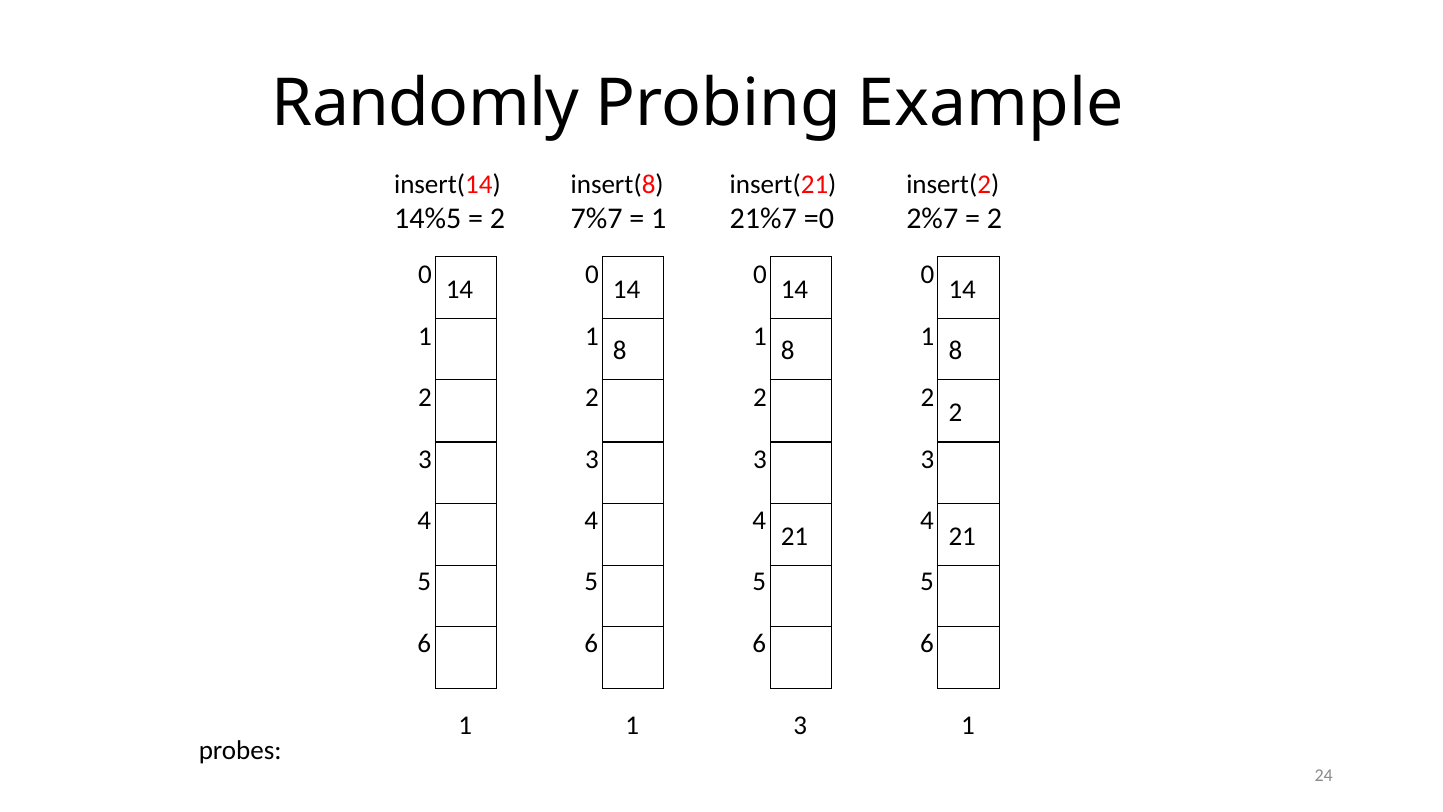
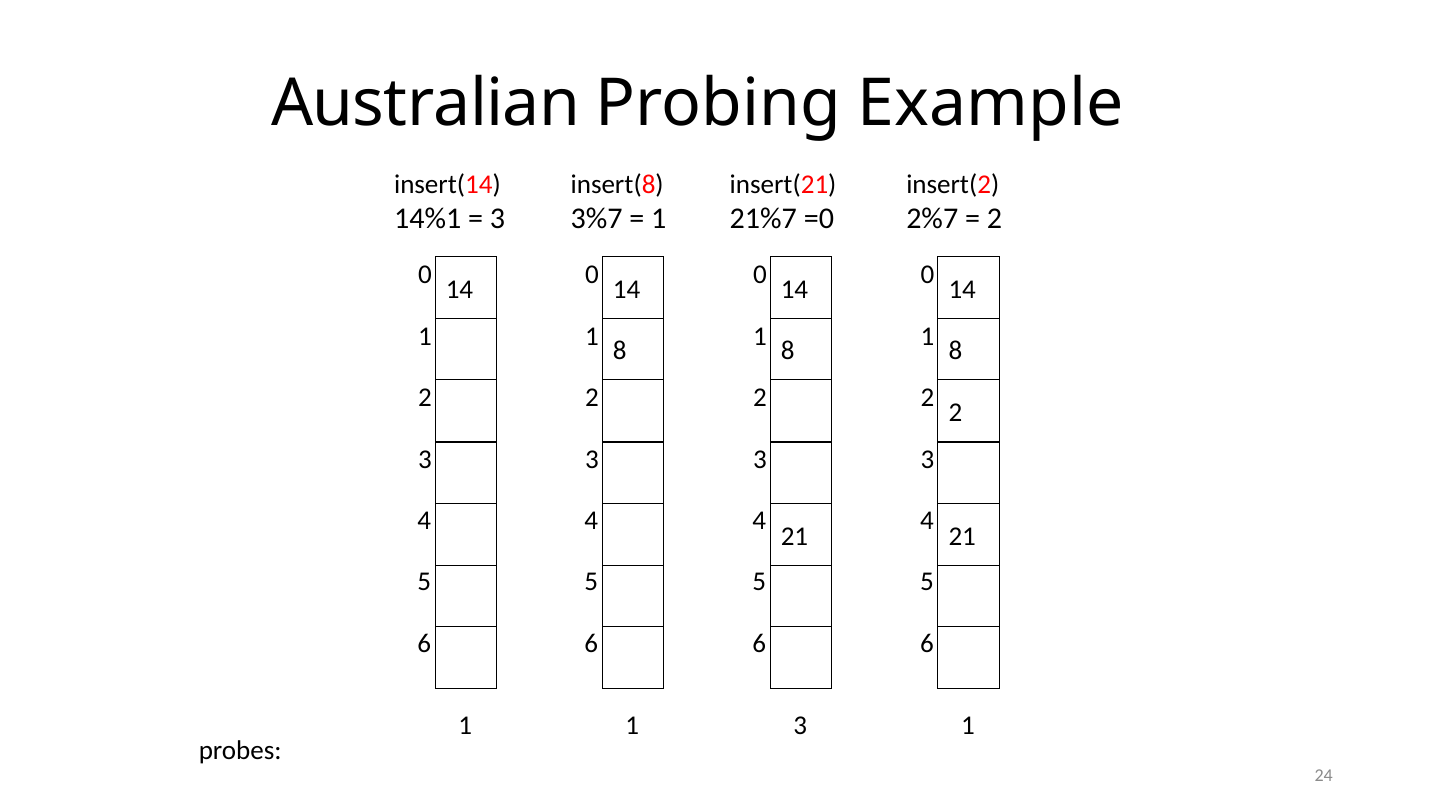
Randomly: Randomly -> Australian
14%5: 14%5 -> 14%1
2 at (497, 219): 2 -> 3
7%7: 7%7 -> 3%7
